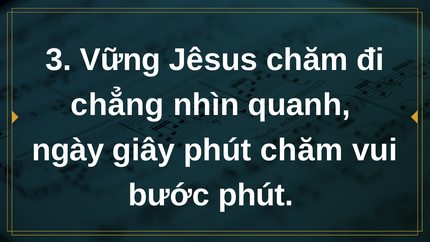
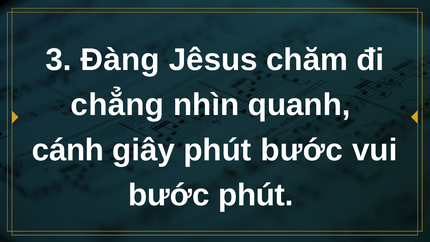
Vững: Vững -> Đàng
ngày: ngày -> cánh
phút chăm: chăm -> bước
